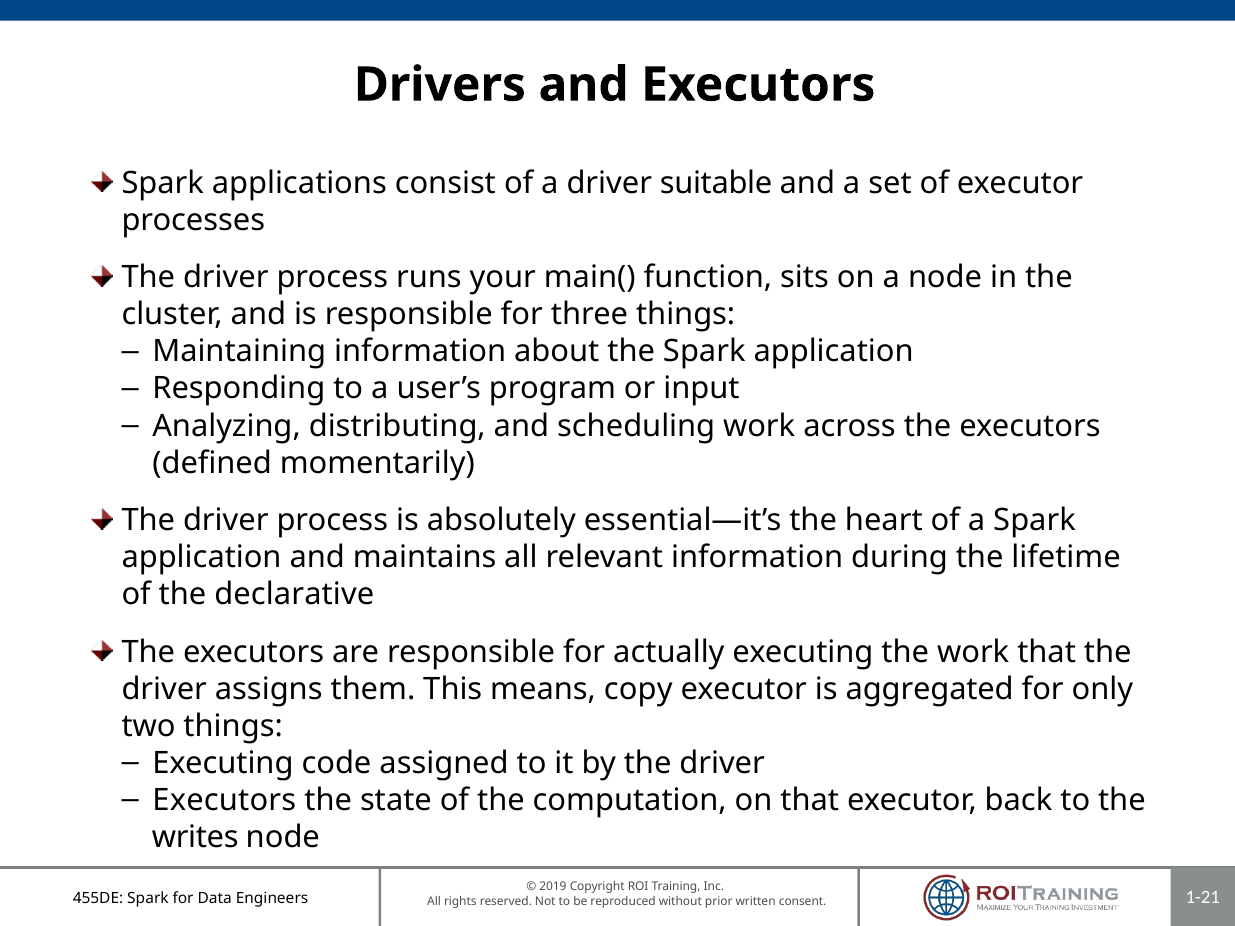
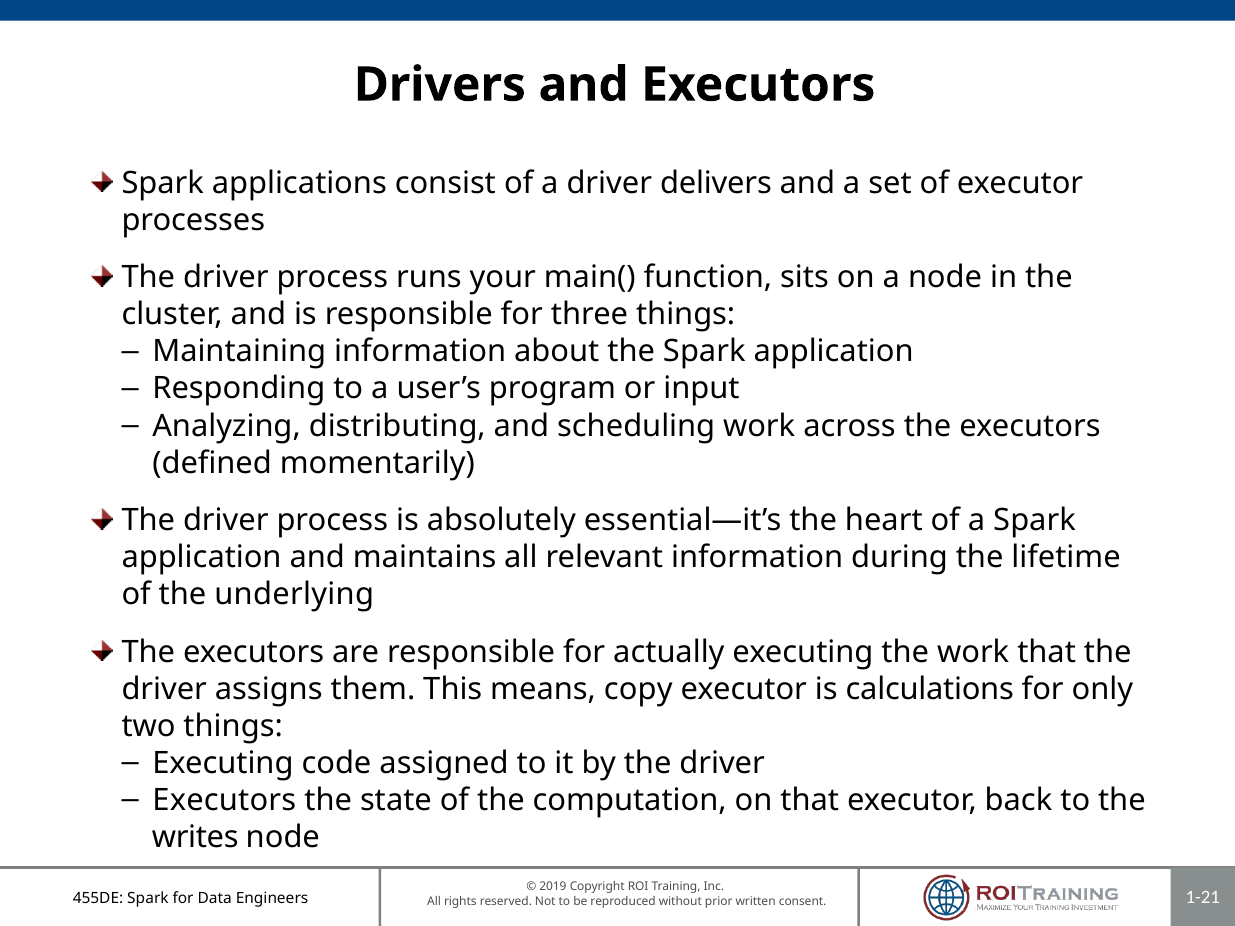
suitable: suitable -> delivers
declarative: declarative -> underlying
aggregated: aggregated -> calculations
